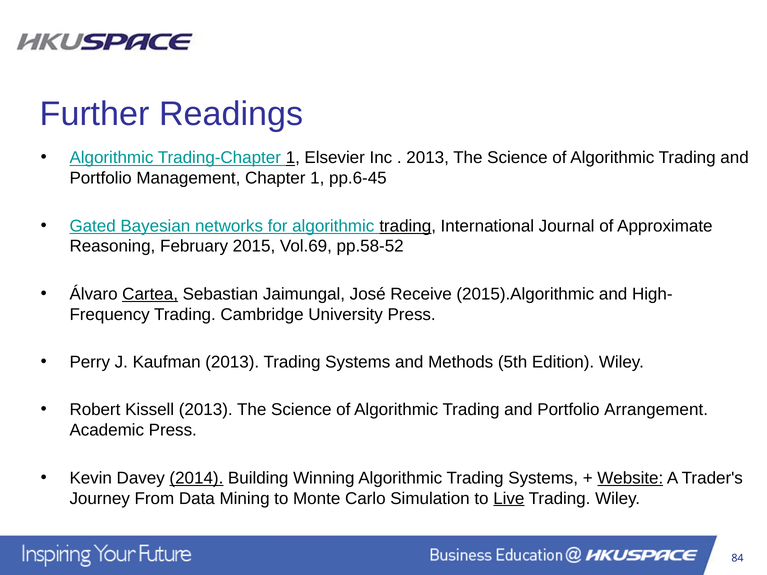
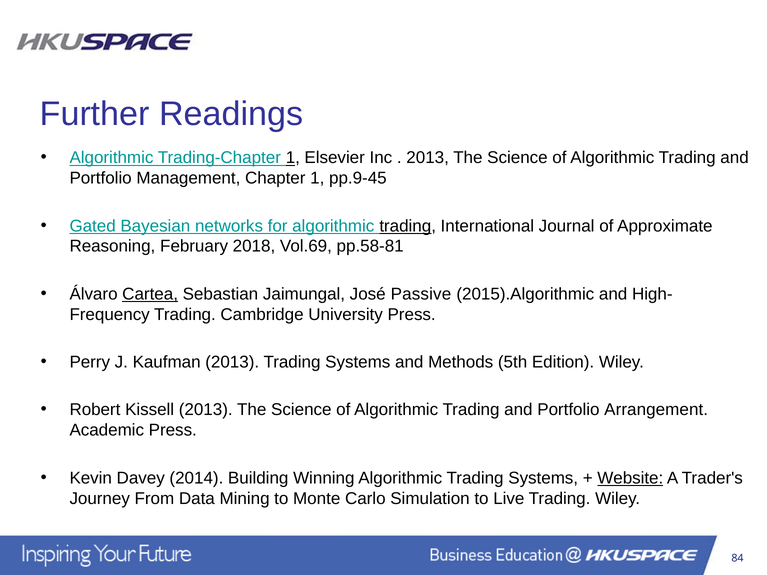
pp.6-45: pp.6-45 -> pp.9-45
2015: 2015 -> 2018
pp.58-52: pp.58-52 -> pp.58-81
Receive: Receive -> Passive
2014 underline: present -> none
Live underline: present -> none
